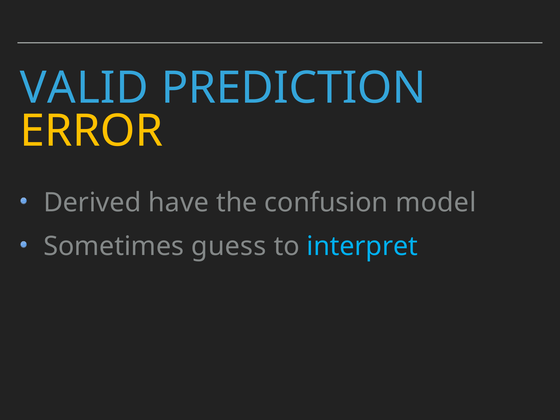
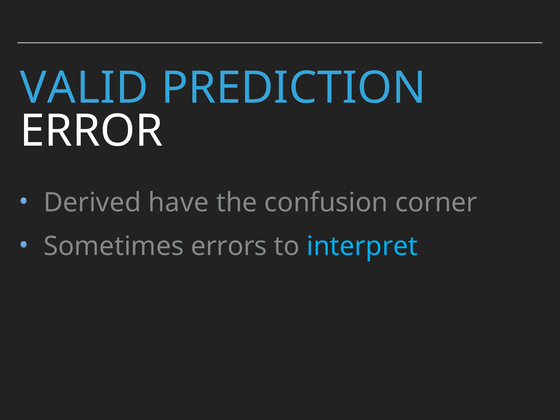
ERROR colour: yellow -> white
model: model -> corner
guess: guess -> errors
